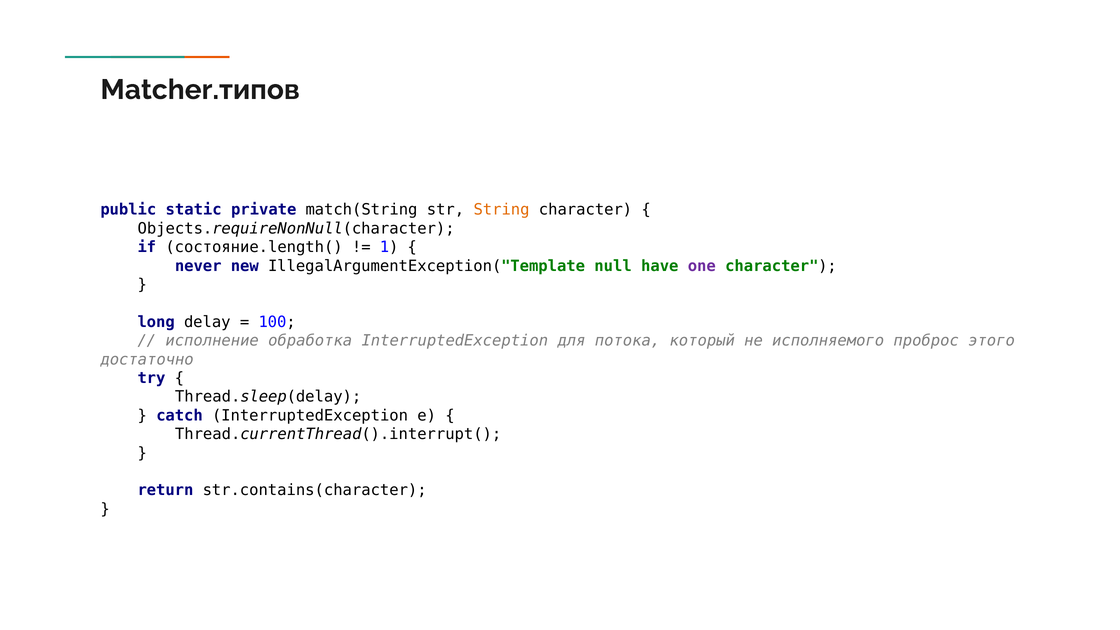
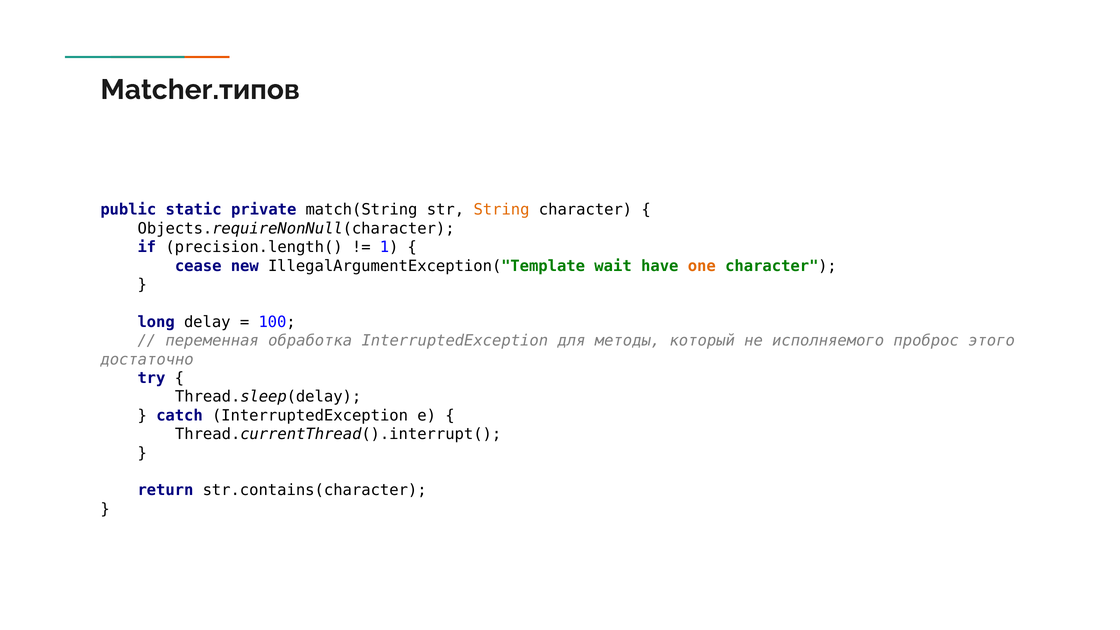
состояние.length(: состояние.length( -> precision.length(
never: never -> cease
null: null -> wait
one colour: purple -> orange
исполнение: исполнение -> переменная
потока: потока -> методы
